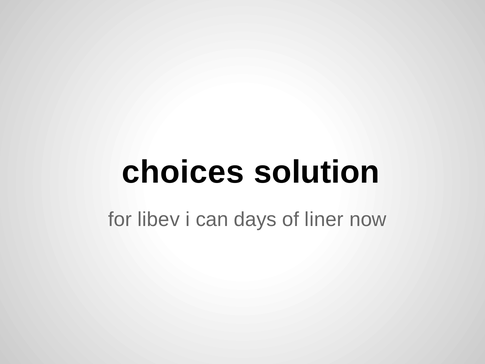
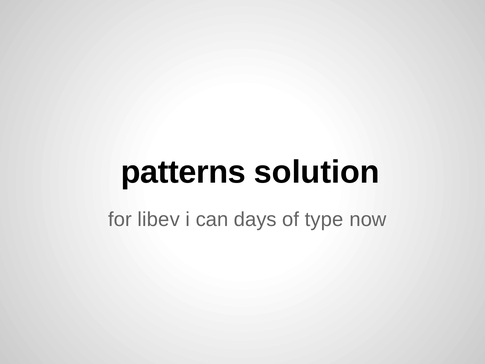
choices: choices -> patterns
liner: liner -> type
